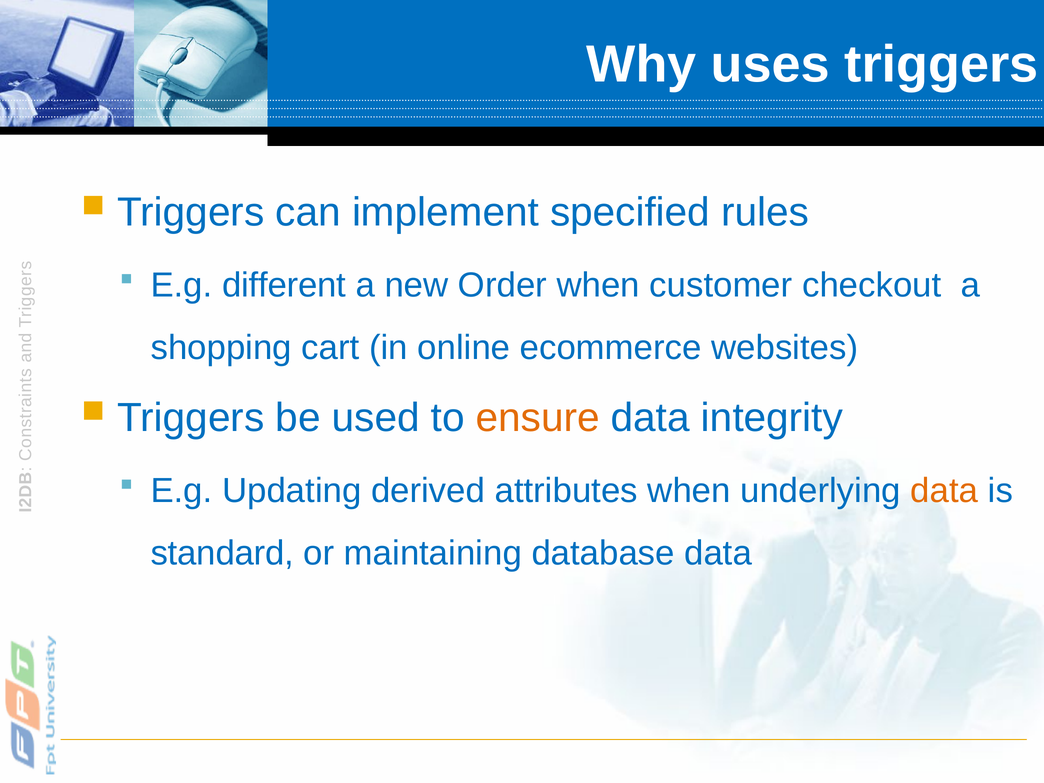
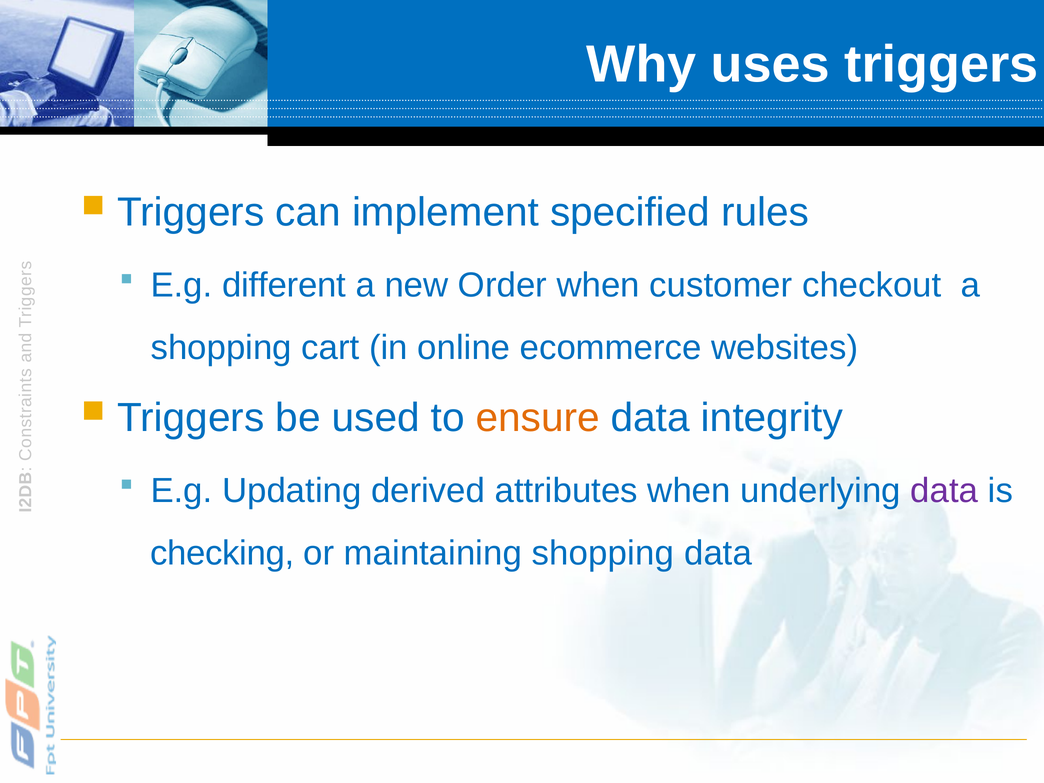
data at (944, 491) colour: orange -> purple
standard: standard -> checking
maintaining database: database -> shopping
